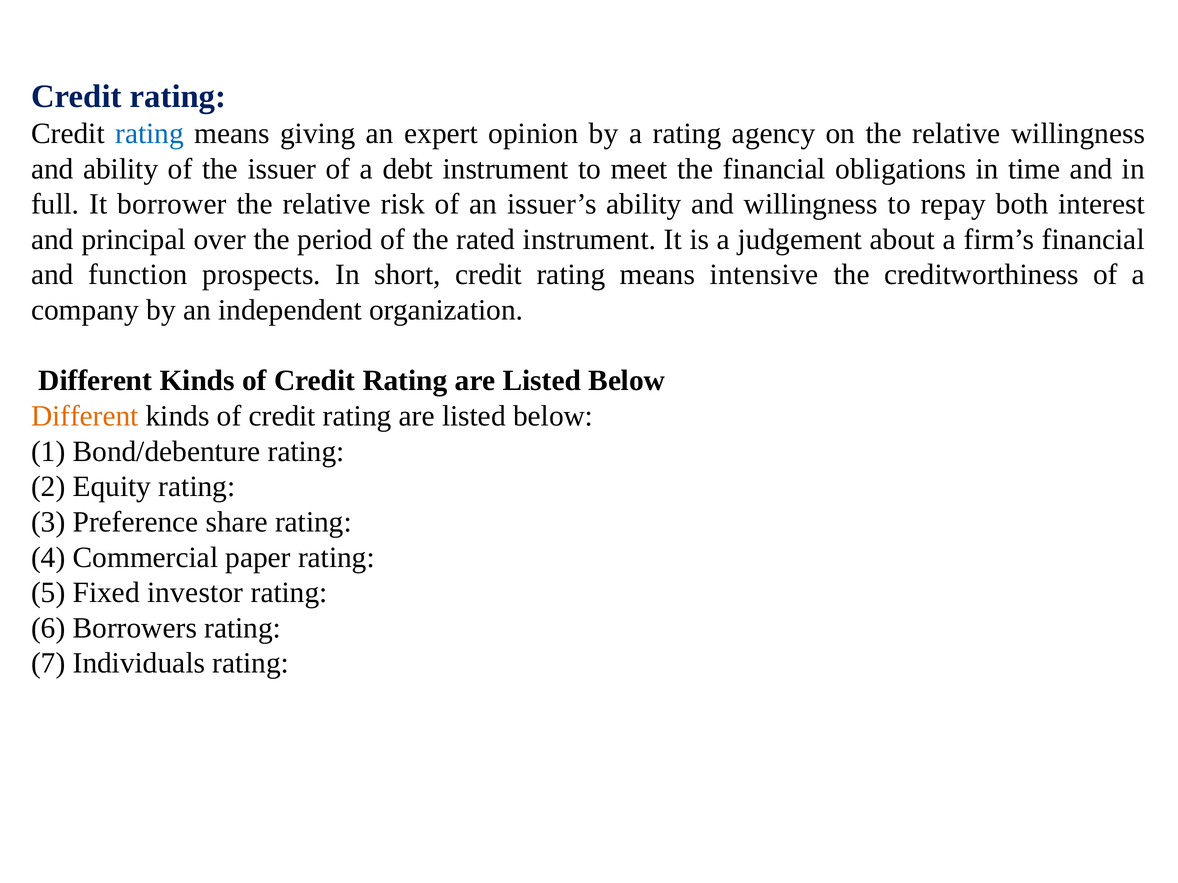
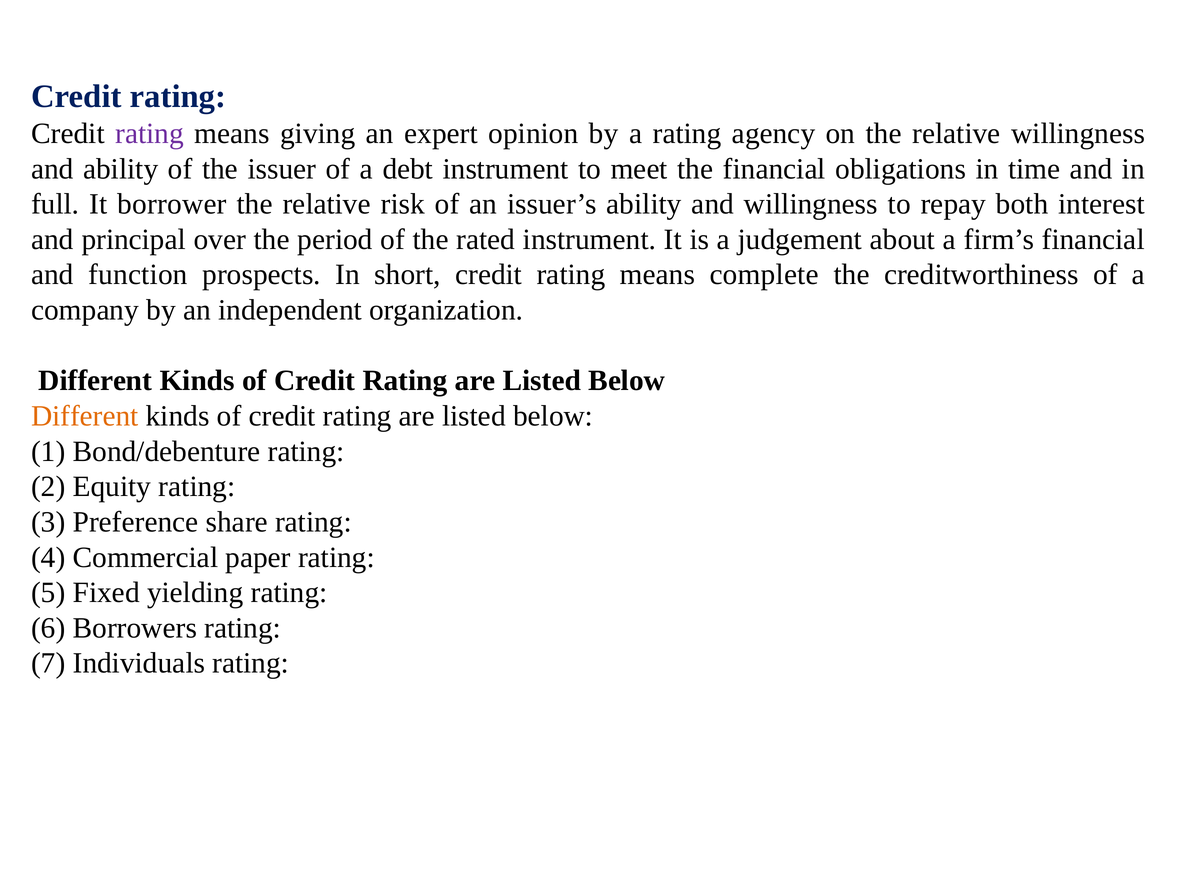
rating at (150, 134) colour: blue -> purple
intensive: intensive -> complete
investor: investor -> yielding
